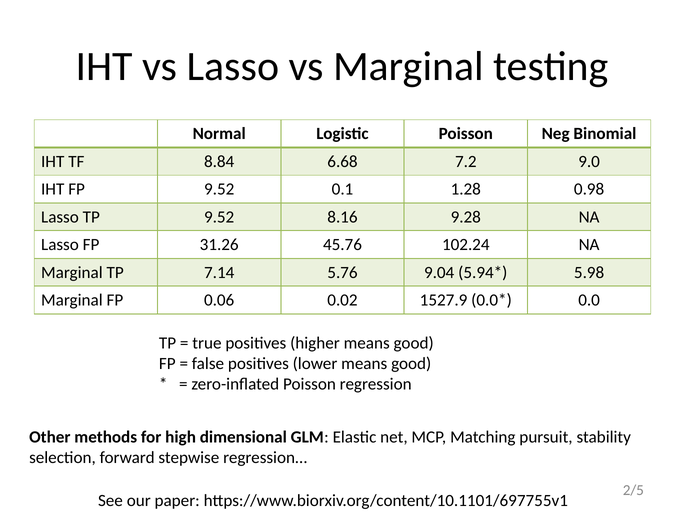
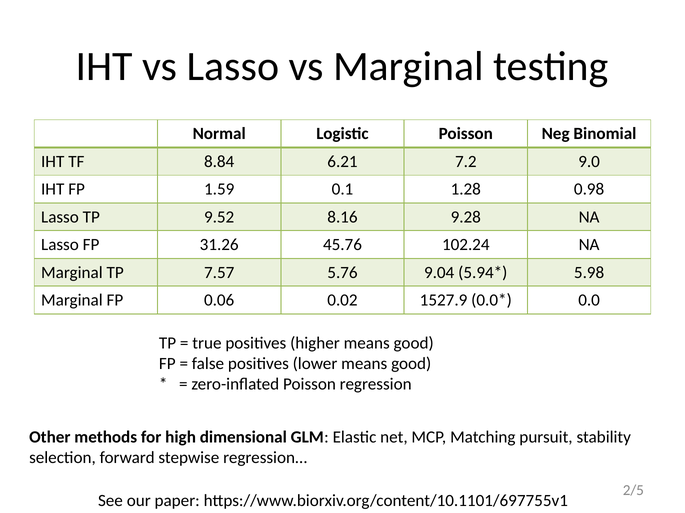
6.68: 6.68 -> 6.21
FP 9.52: 9.52 -> 1.59
7.14: 7.14 -> 7.57
